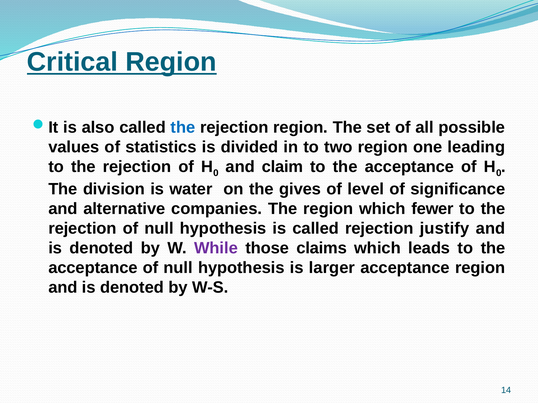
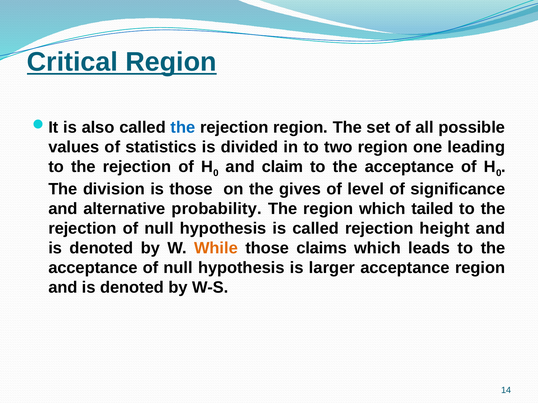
is water: water -> those
companies: companies -> probability
fewer: fewer -> tailed
justify: justify -> height
While colour: purple -> orange
